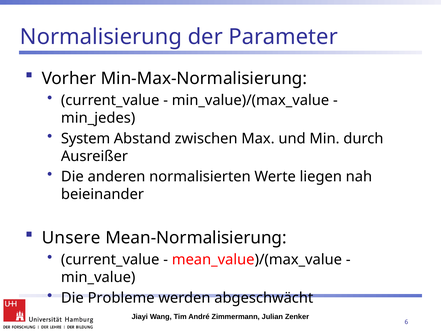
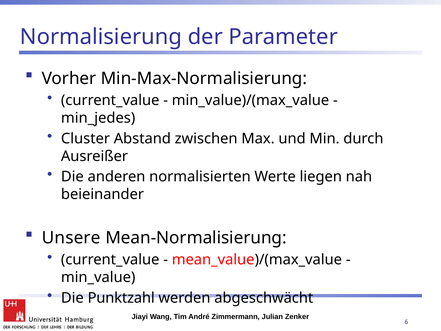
System: System -> Cluster
Probleme: Probleme -> Punktzahl
